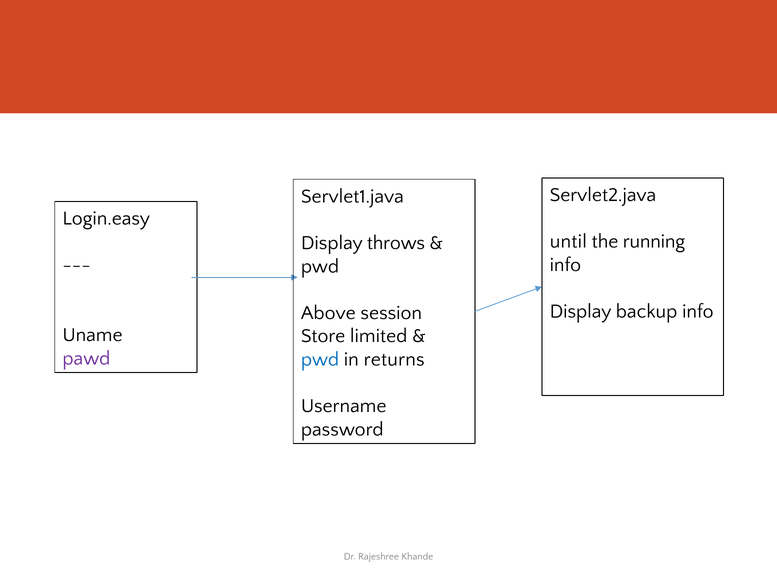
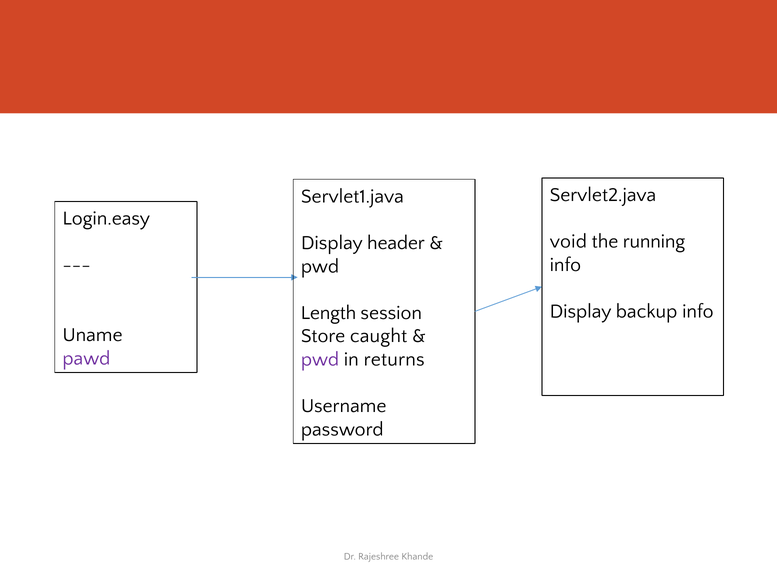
until: until -> void
throws: throws -> header
Above: Above -> Length
limited: limited -> caught
pwd at (320, 359) colour: blue -> purple
